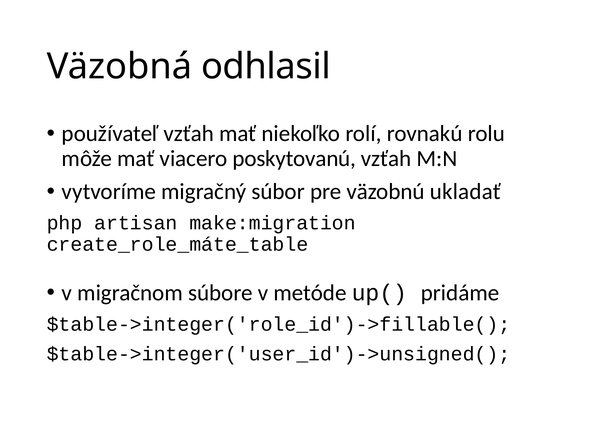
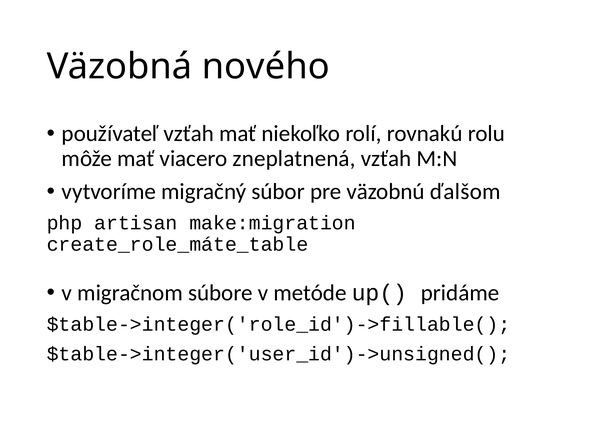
odhlasil: odhlasil -> nového
poskytovanú: poskytovanú -> zneplatnená
ukladať: ukladať -> ďalšom
